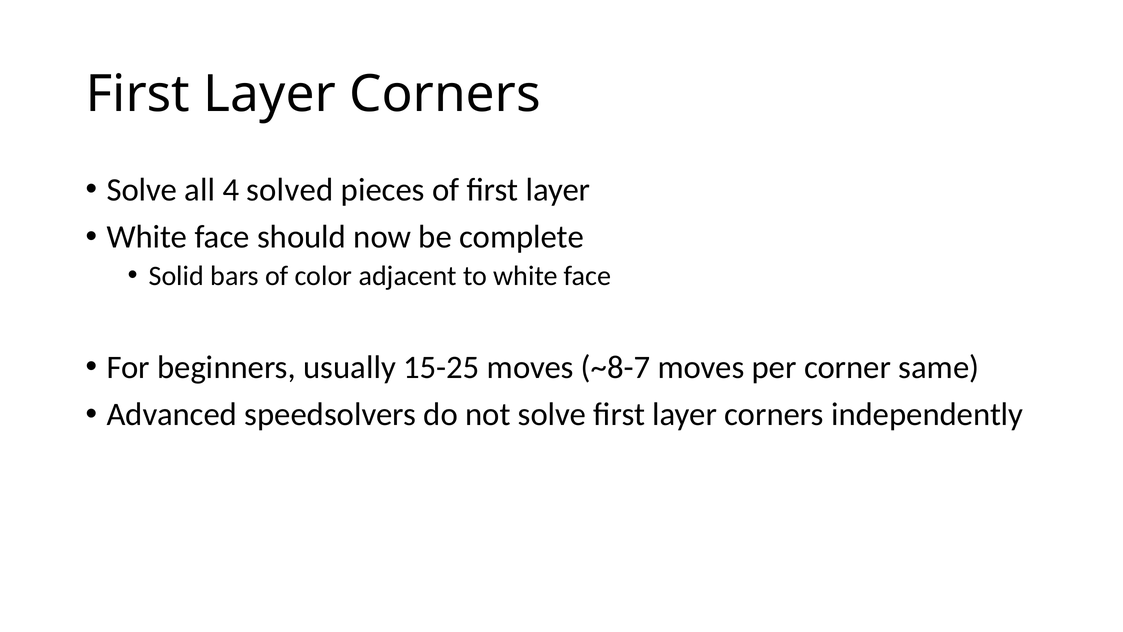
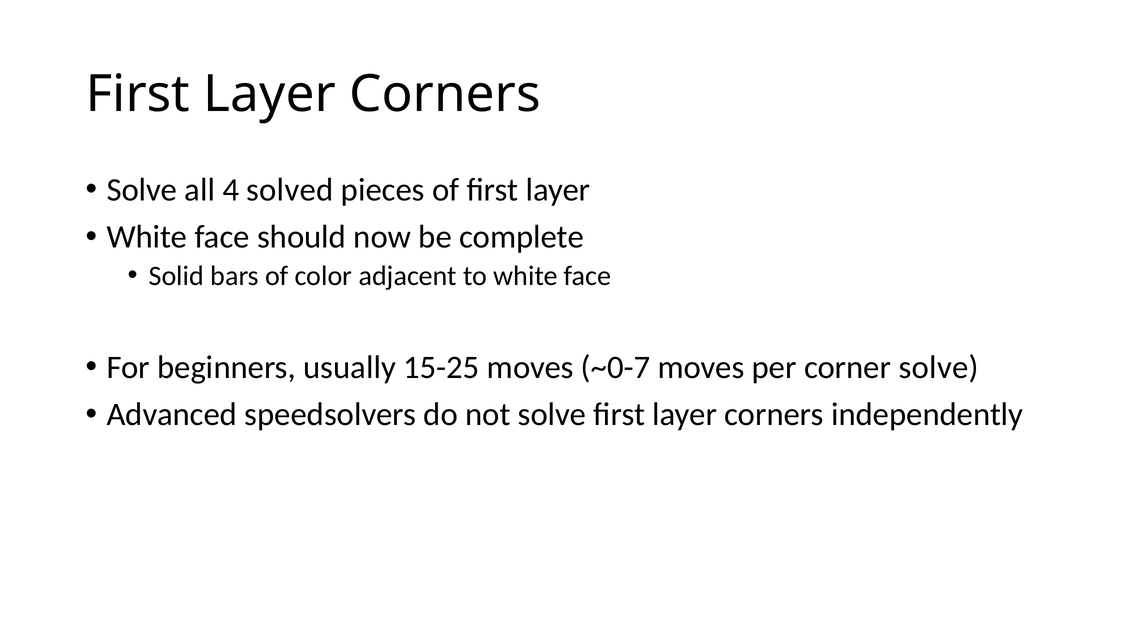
~8-7: ~8-7 -> ~0-7
corner same: same -> solve
